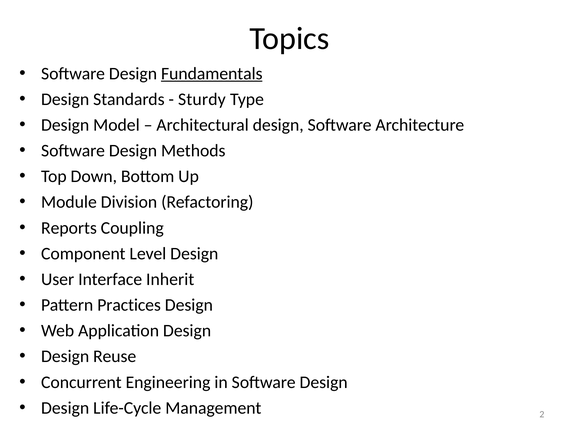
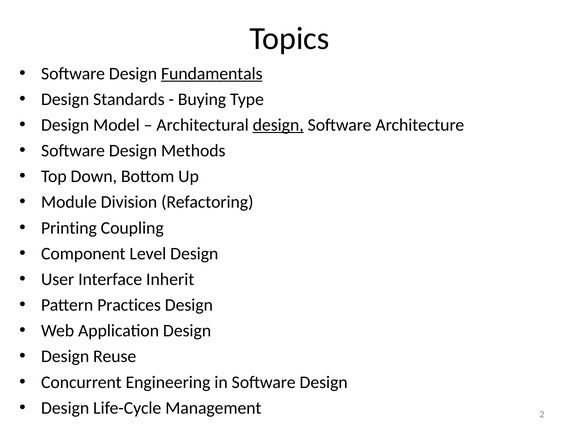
Sturdy: Sturdy -> Buying
design at (278, 125) underline: none -> present
Reports: Reports -> Printing
